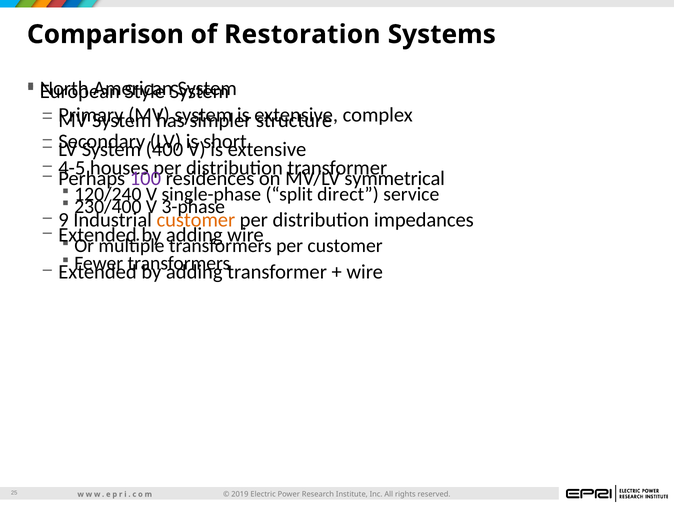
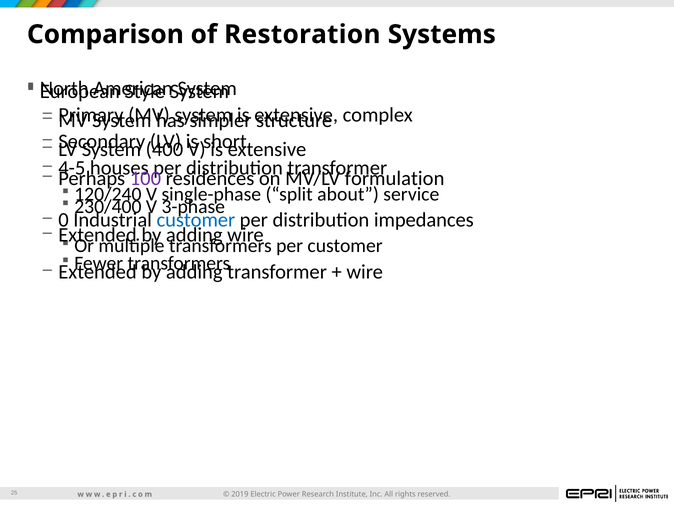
symmetrical: symmetrical -> formulation
direct: direct -> about
9: 9 -> 0
customer at (196, 220) colour: orange -> blue
